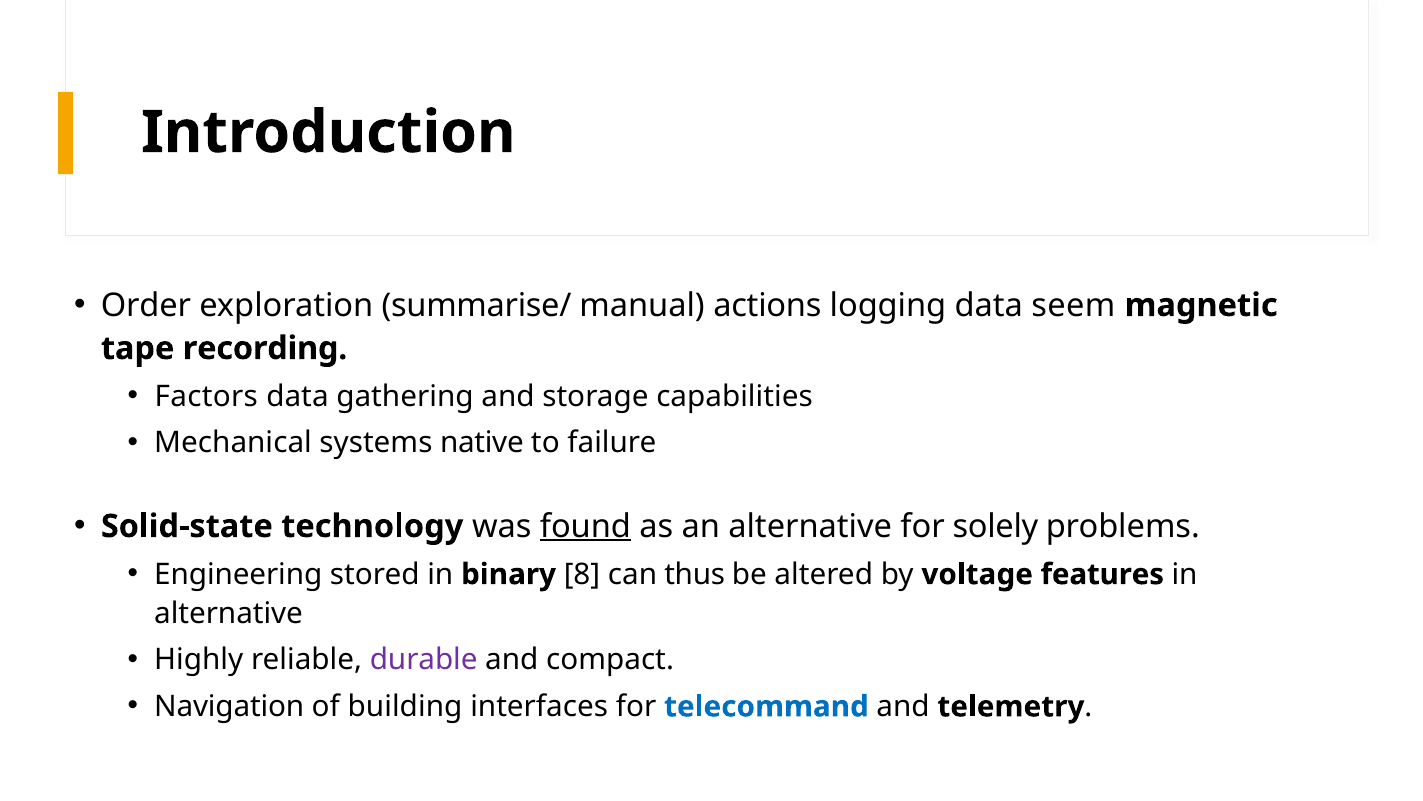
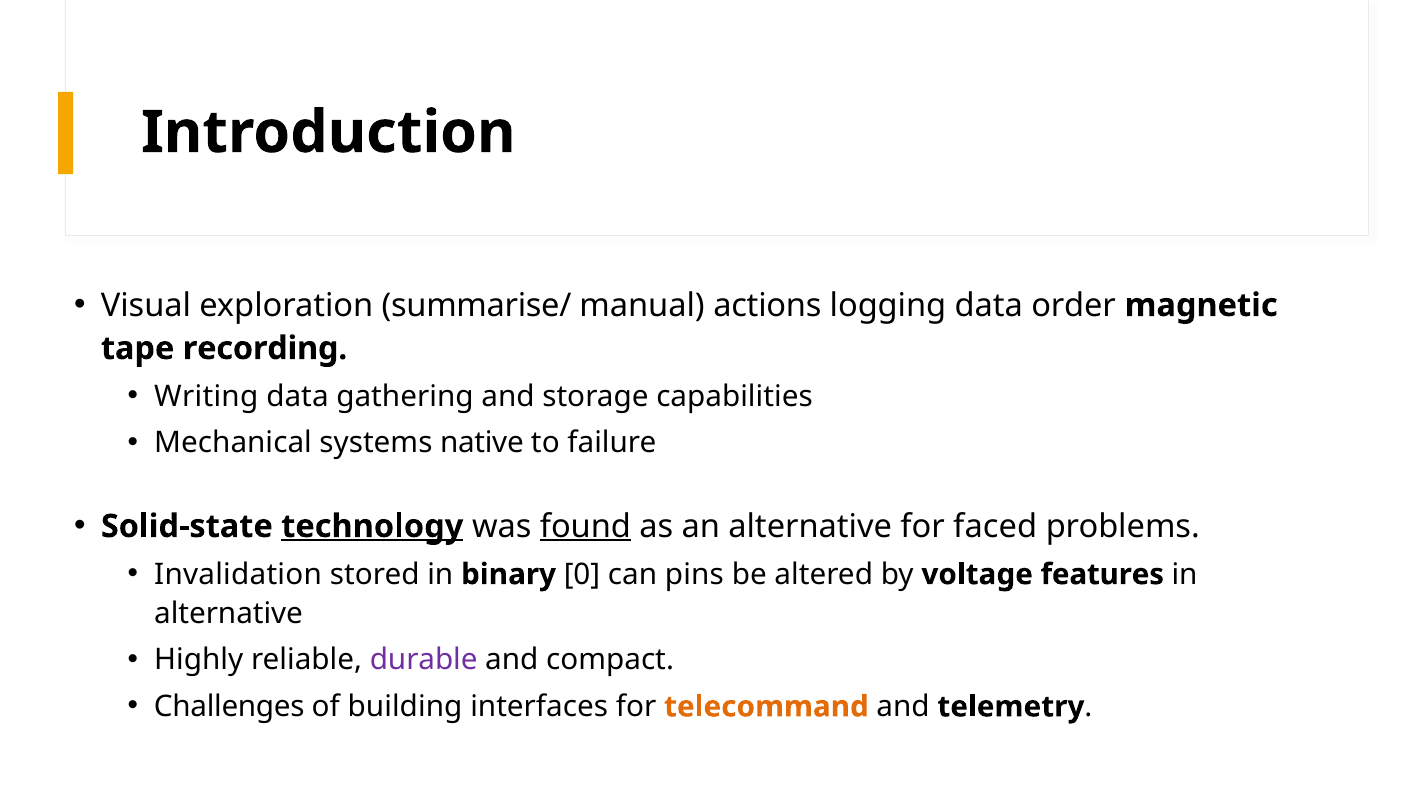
Order: Order -> Visual
seem: seem -> order
Factors: Factors -> Writing
technology underline: none -> present
solely: solely -> faced
Engineering: Engineering -> Invalidation
8: 8 -> 0
thus: thus -> pins
Navigation: Navigation -> Challenges
telecommand colour: blue -> orange
